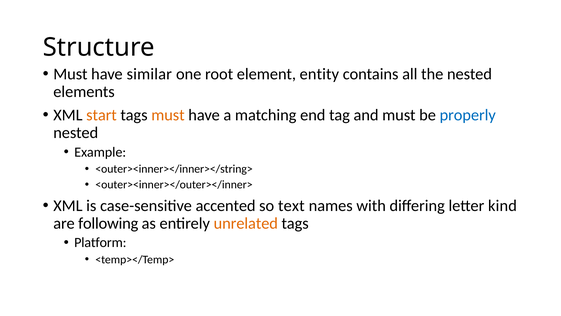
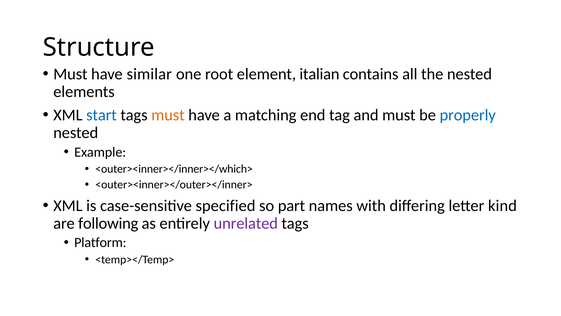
entity: entity -> italian
start colour: orange -> blue
<outer><inner></inner></string>: <outer><inner></inner></string> -> <outer><inner></inner></which>
accented: accented -> specified
text: text -> part
unrelated colour: orange -> purple
